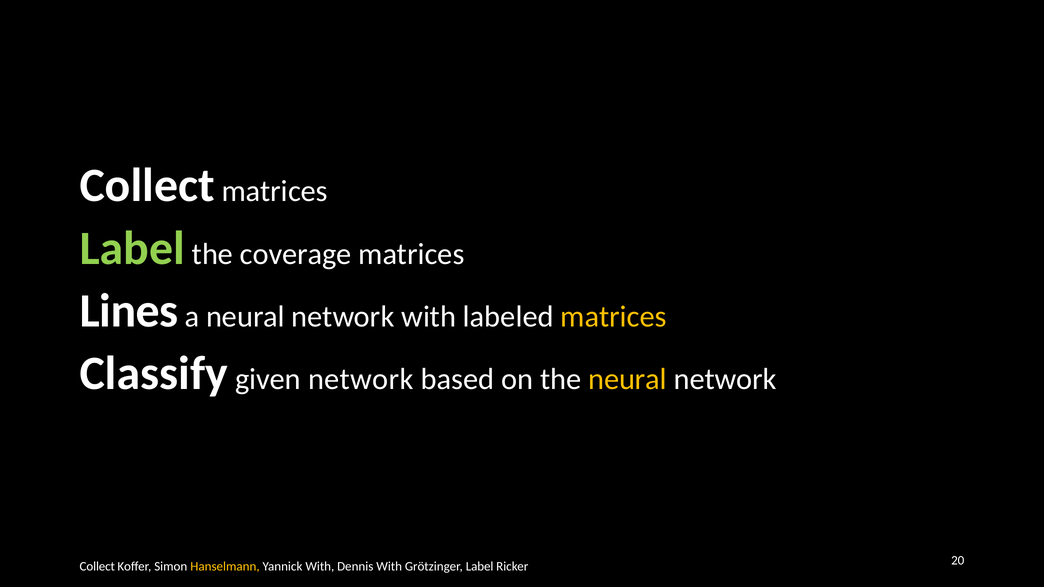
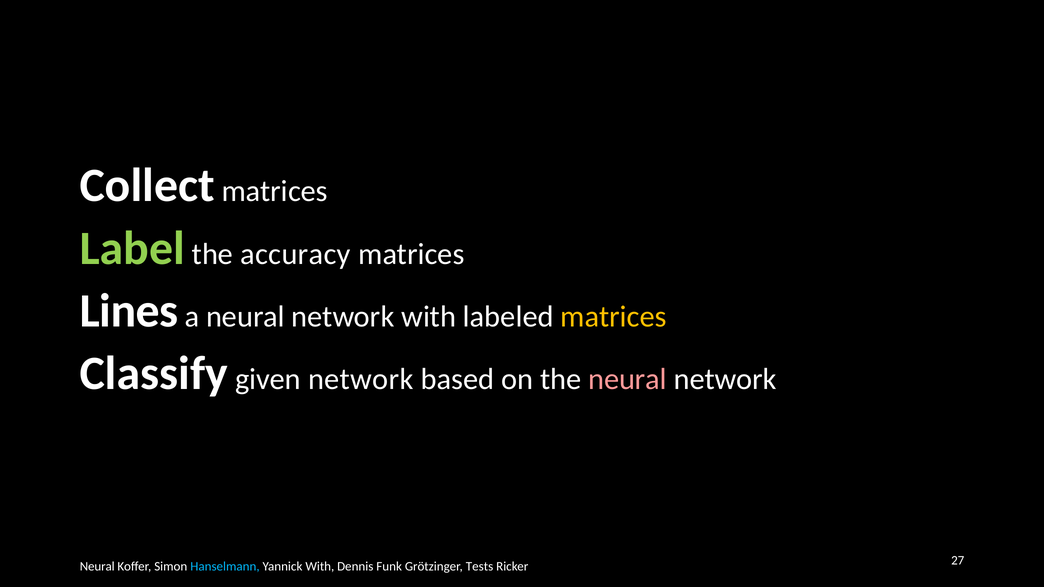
coverage: coverage -> accuracy
neural at (628, 379) colour: yellow -> pink
Collect at (97, 567): Collect -> Neural
Hanselmann colour: yellow -> light blue
Dennis With: With -> Funk
Grötzinger Label: Label -> Tests
20: 20 -> 27
